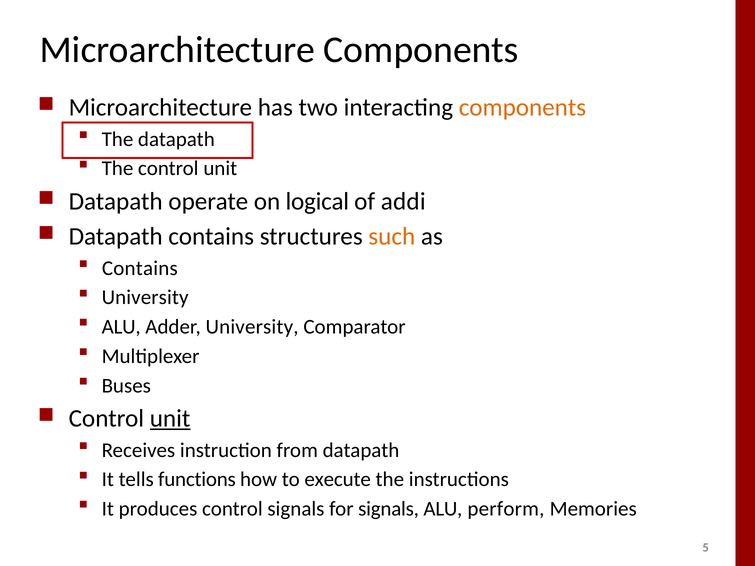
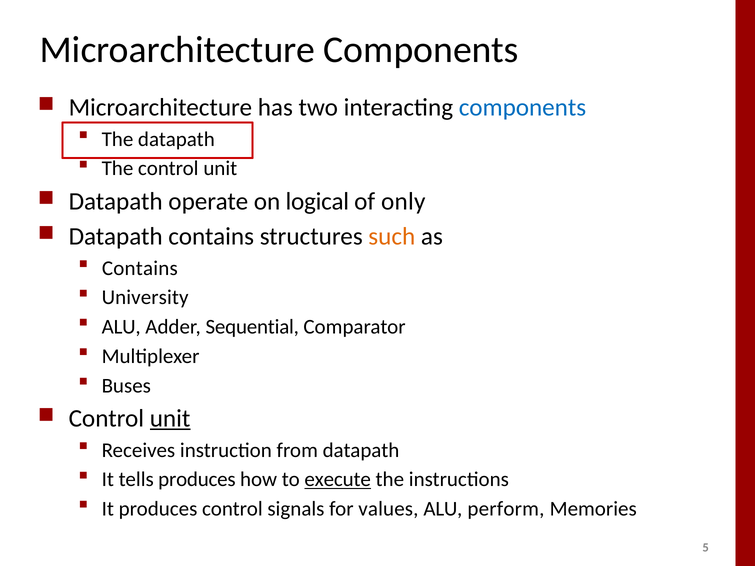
components at (522, 108) colour: orange -> blue
addi: addi -> only
Adder University: University -> Sequential
tells functions: functions -> produces
execute underline: none -> present
for signals: signals -> values
